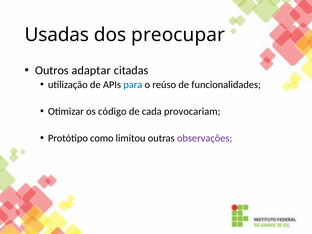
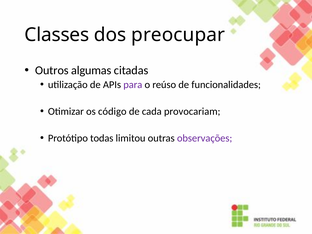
Usadas: Usadas -> Classes
adaptar: adaptar -> algumas
para colour: blue -> purple
como: como -> todas
